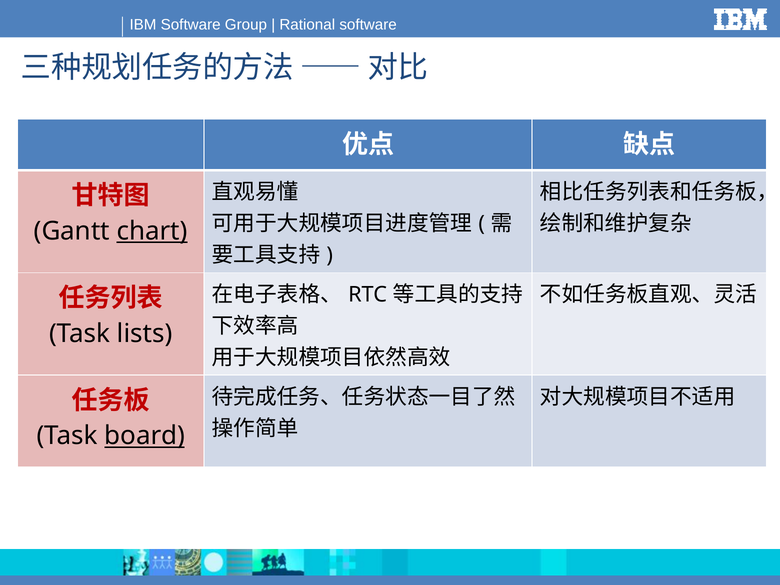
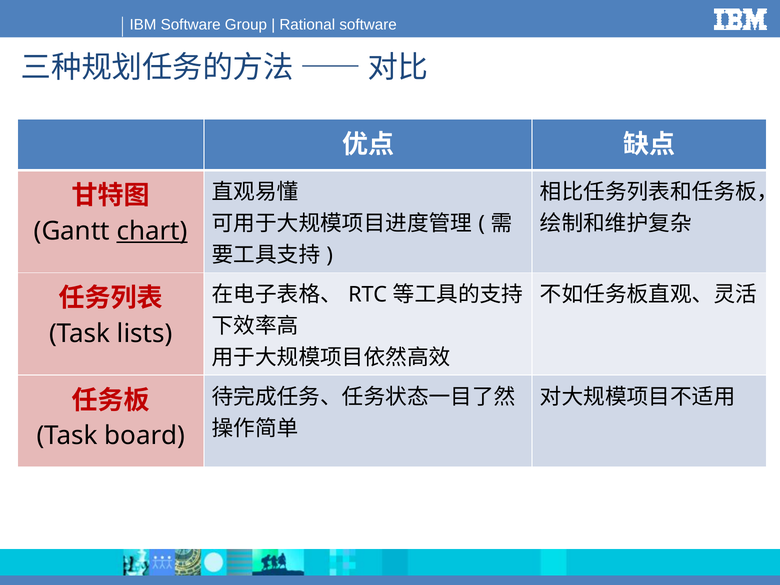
board underline: present -> none
